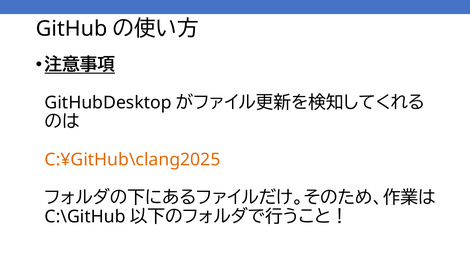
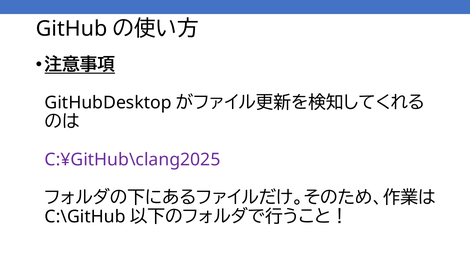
C:¥GitHub\clang2025 colour: orange -> purple
